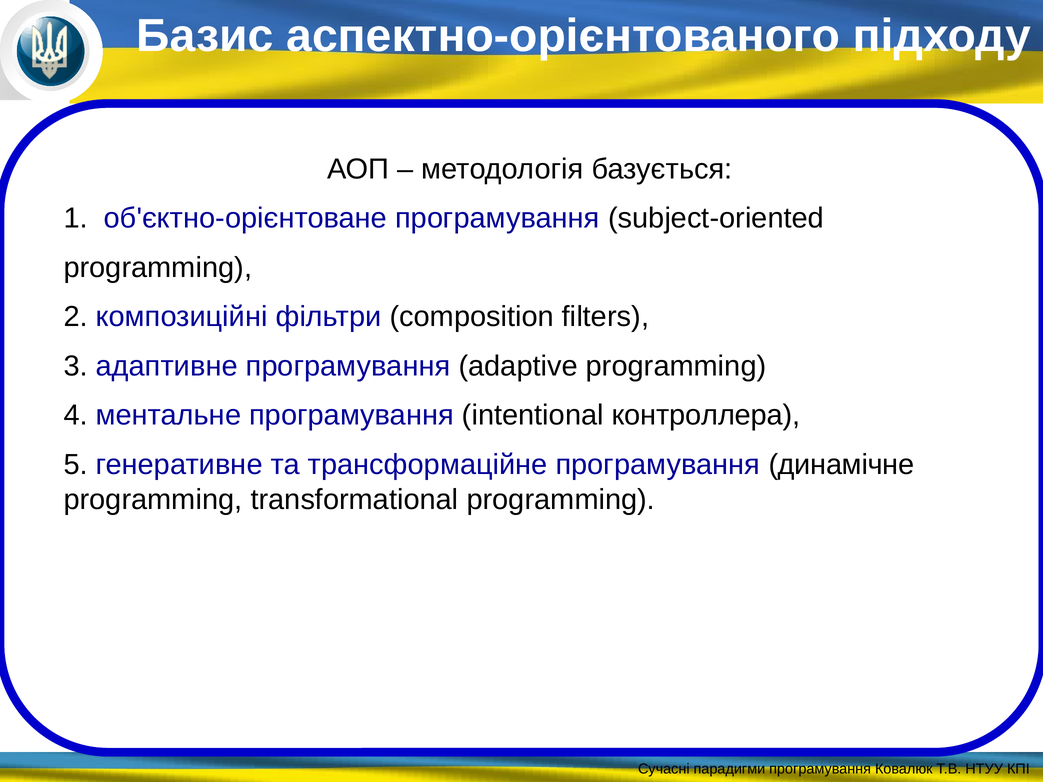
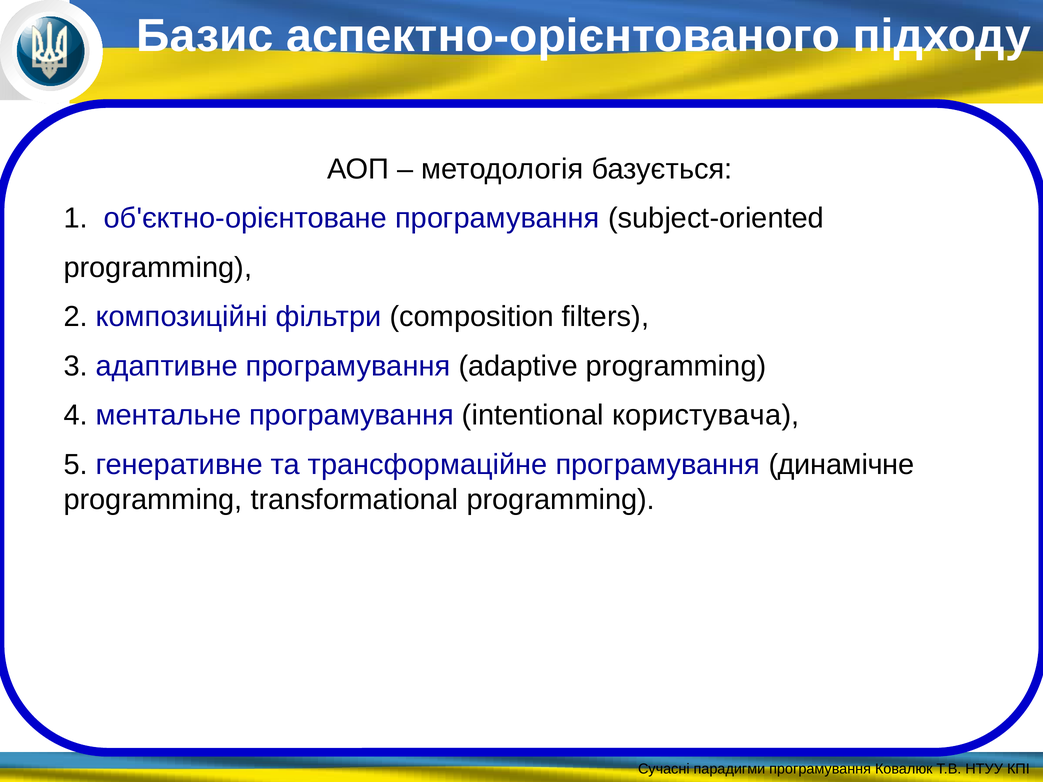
контроллера: контроллера -> користувача
